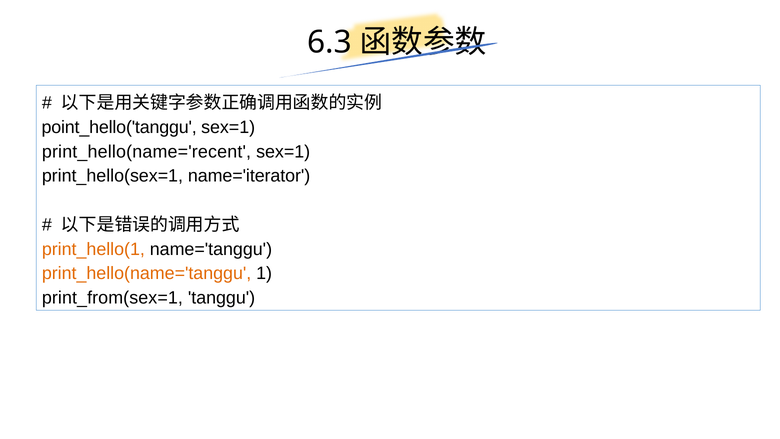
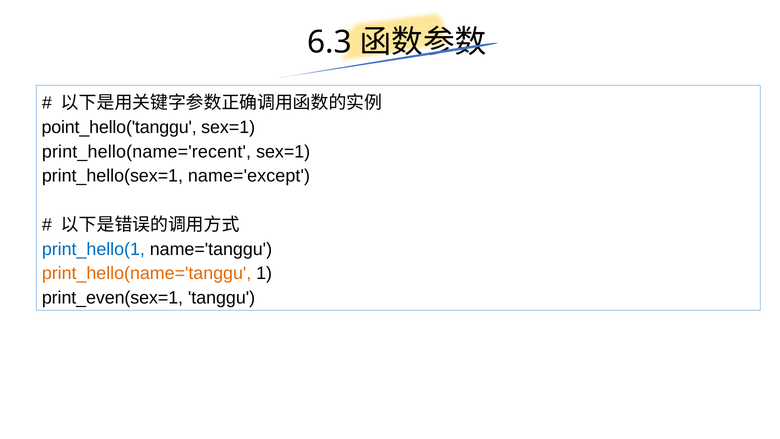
name='iterator: name='iterator -> name='except
print_hello(1 colour: orange -> blue
print_from(sex=1: print_from(sex=1 -> print_even(sex=1
